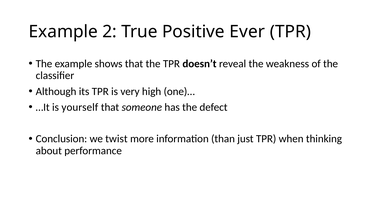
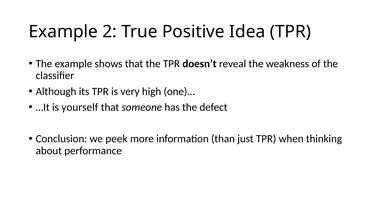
Ever: Ever -> Idea
twist: twist -> peek
